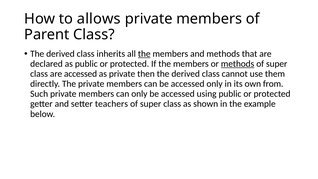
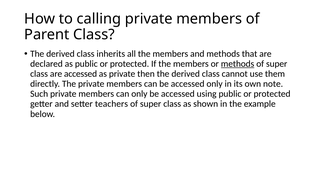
allows: allows -> calling
the at (144, 54) underline: present -> none
from: from -> note
